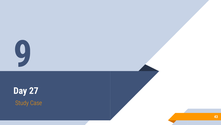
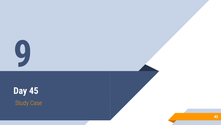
27: 27 -> 45
